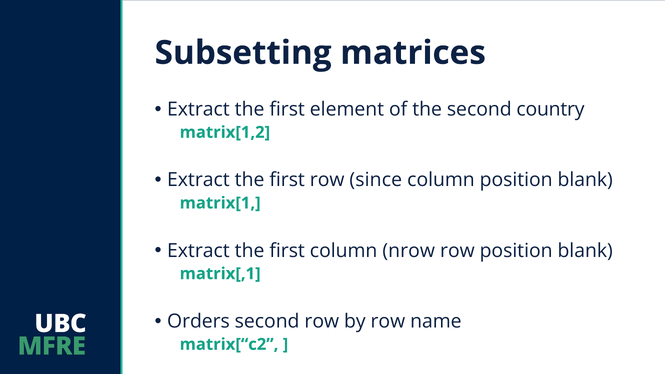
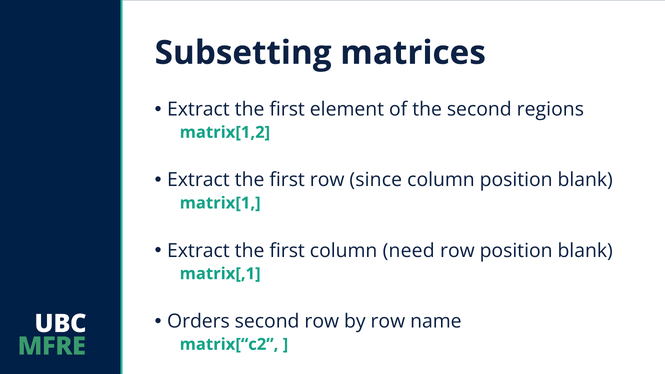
country: country -> regions
nrow: nrow -> need
